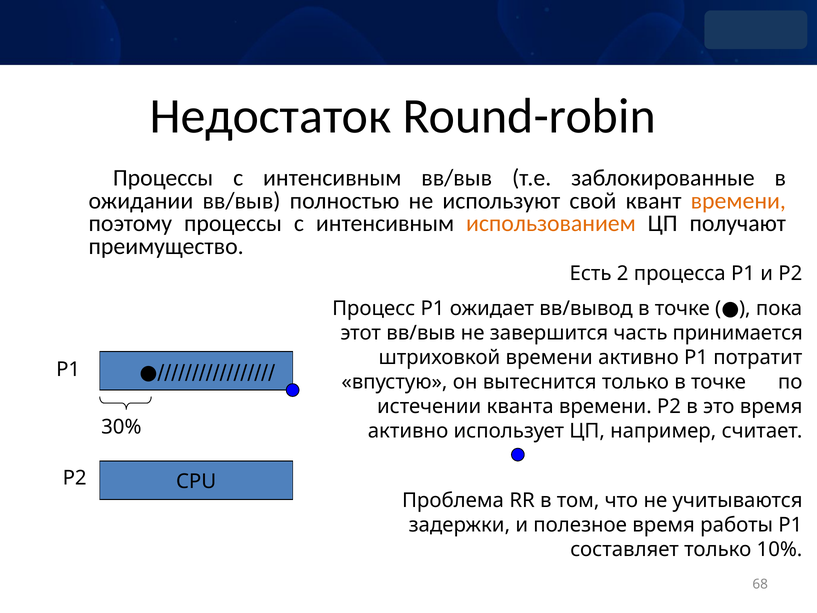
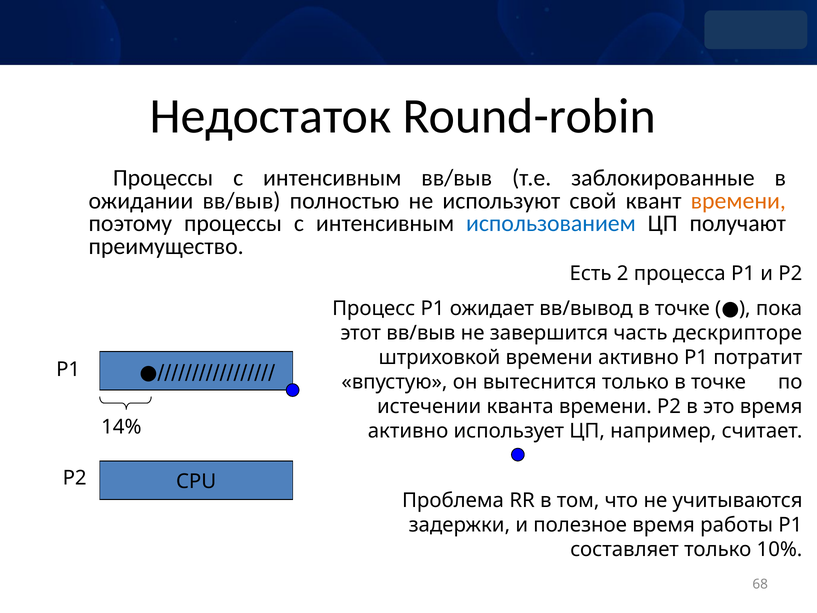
использованием colour: orange -> blue
принимается: принимается -> дескрипторе
30%: 30% -> 14%
